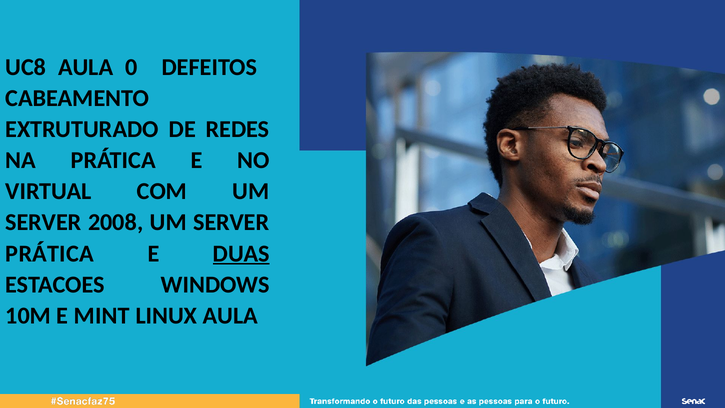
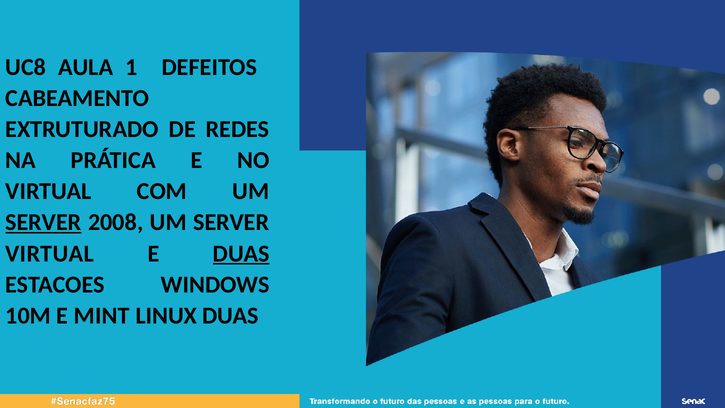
0: 0 -> 1
SERVER at (43, 222) underline: none -> present
PRÁTICA at (50, 253): PRÁTICA -> VIRTUAL
LINUX AULA: AULA -> DUAS
